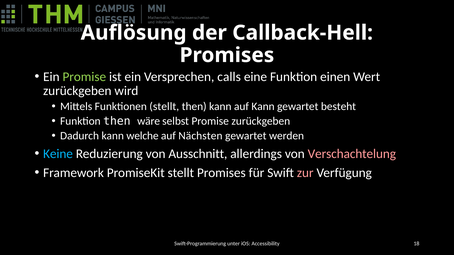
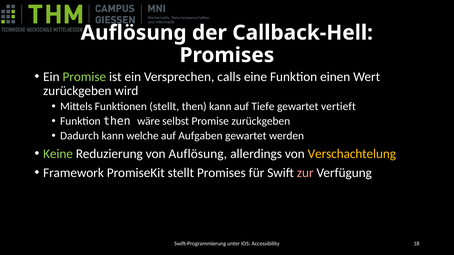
auf Kann: Kann -> Tiefe
besteht: besteht -> vertieft
Nächsten: Nächsten -> Aufgaben
Keine colour: light blue -> light green
von Ausschnitt: Ausschnitt -> Auflösung
Verschachtelung colour: pink -> yellow
